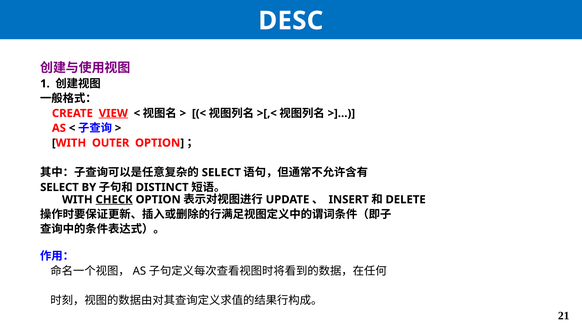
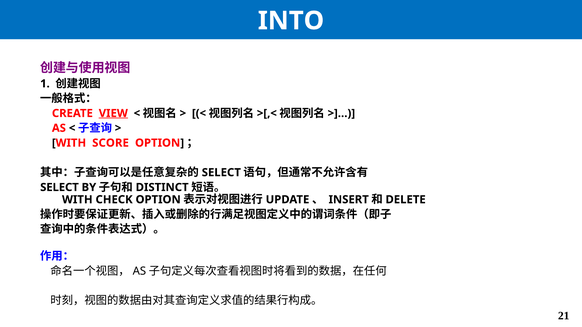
DESC: DESC -> INTO
OUTER: OUTER -> SCORE
CHECK underline: present -> none
